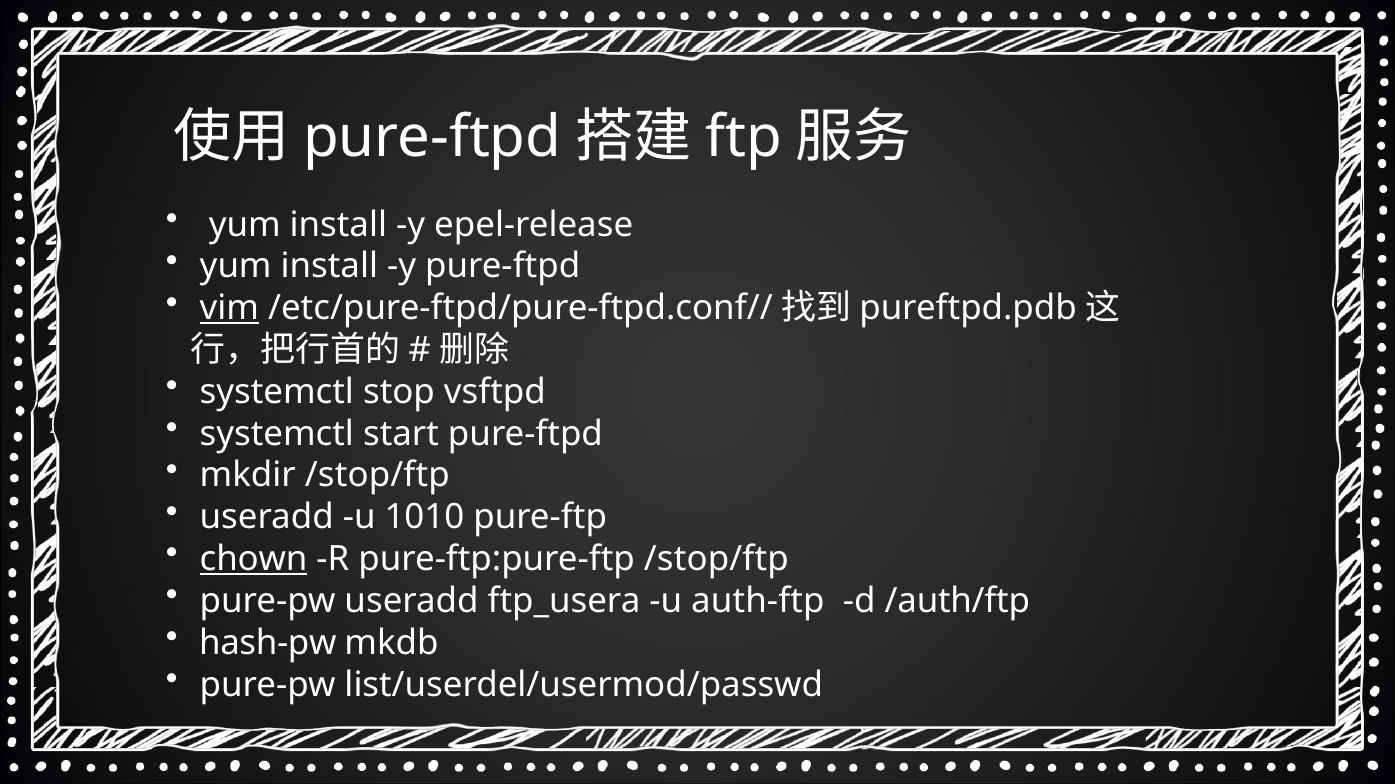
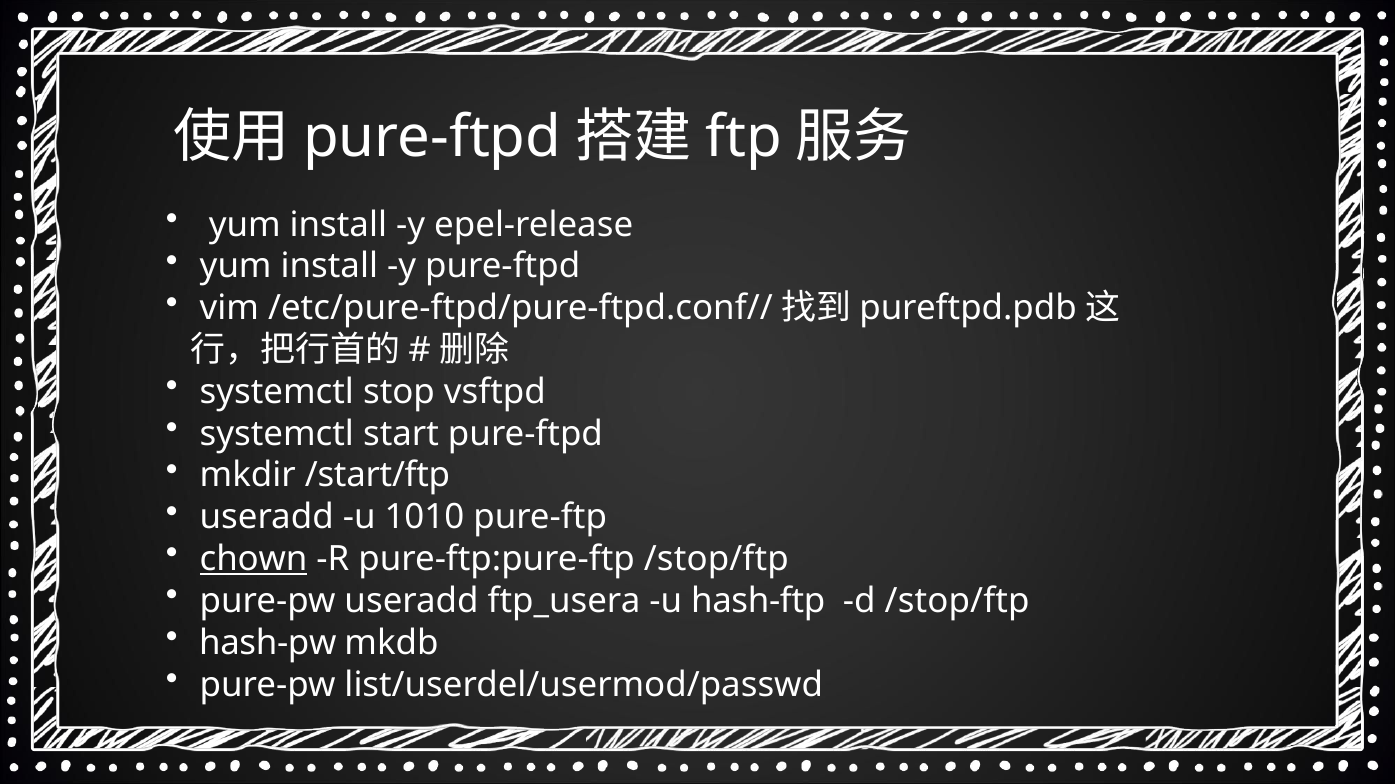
vim underline: present -> none
mkdir /stop/ftp: /stop/ftp -> /start/ftp
auth-ftp: auth-ftp -> hash-ftp
d /auth/ftp: /auth/ftp -> /stop/ftp
